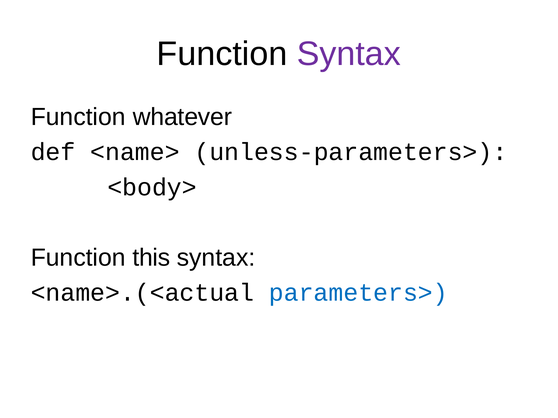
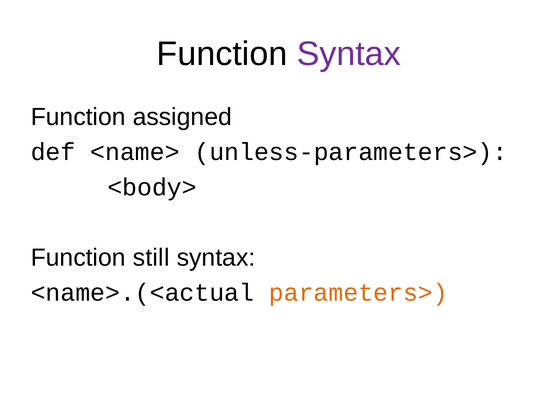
whatever: whatever -> assigned
this: this -> still
parameters> colour: blue -> orange
